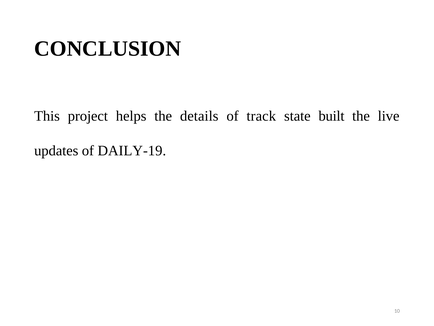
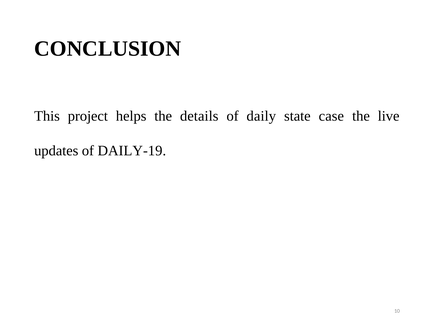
track: track -> daily
built: built -> case
